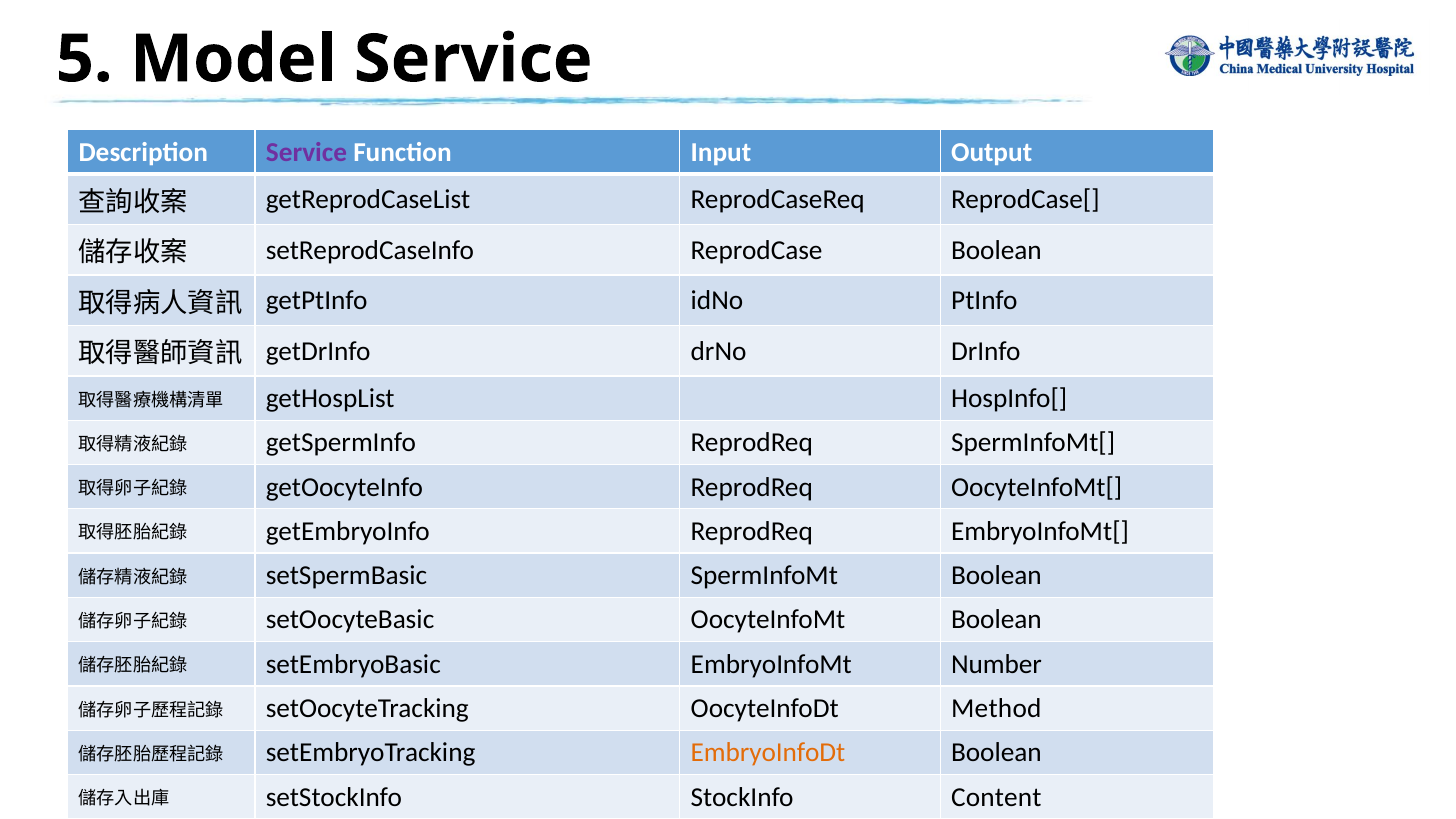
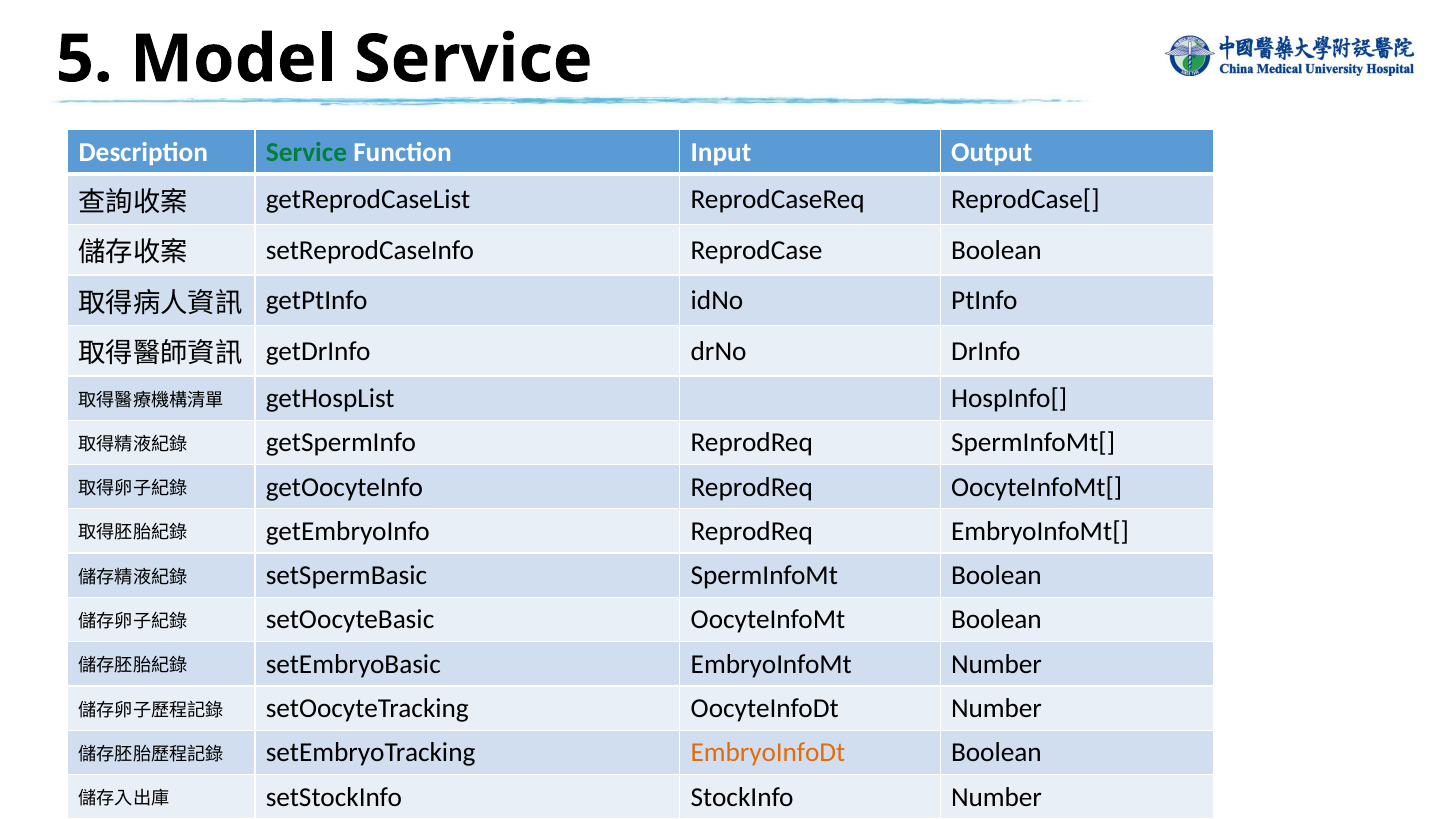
Service at (306, 152) colour: purple -> green
OocyteInfoDt Method: Method -> Number
StockInfo Content: Content -> Number
